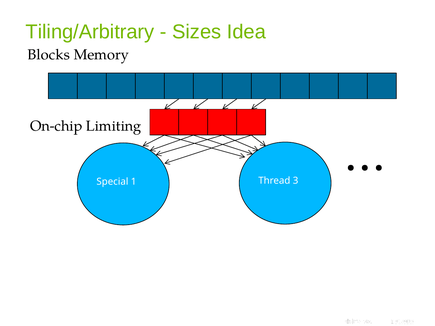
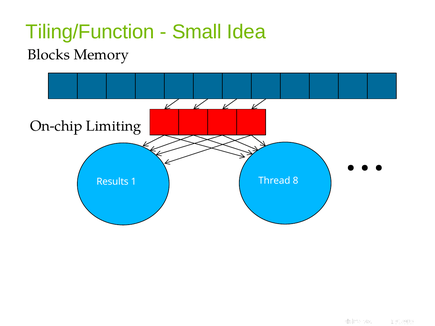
Tiling/Arbitrary: Tiling/Arbitrary -> Tiling/Function
Sizes: Sizes -> Small
Special: Special -> Results
3: 3 -> 8
